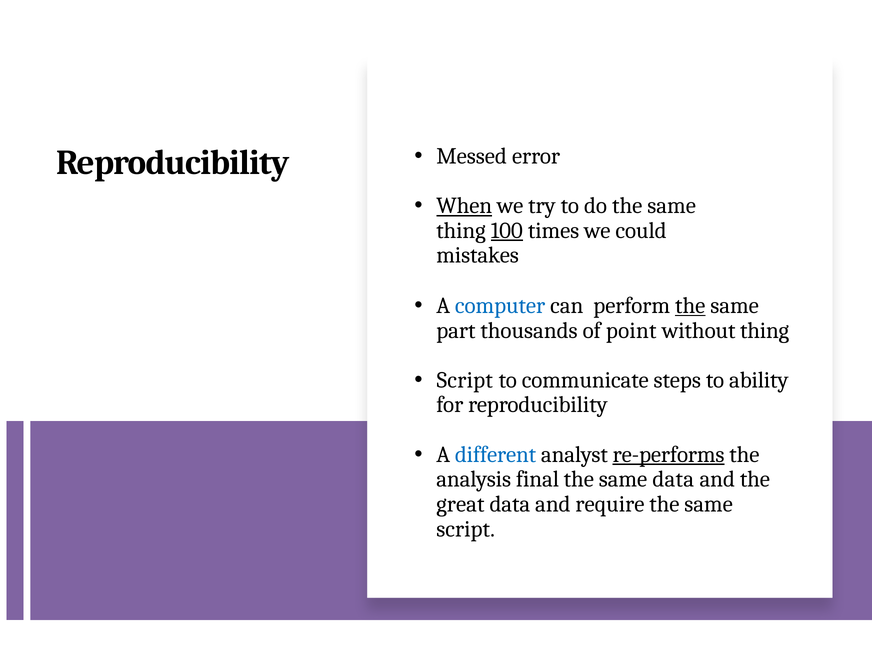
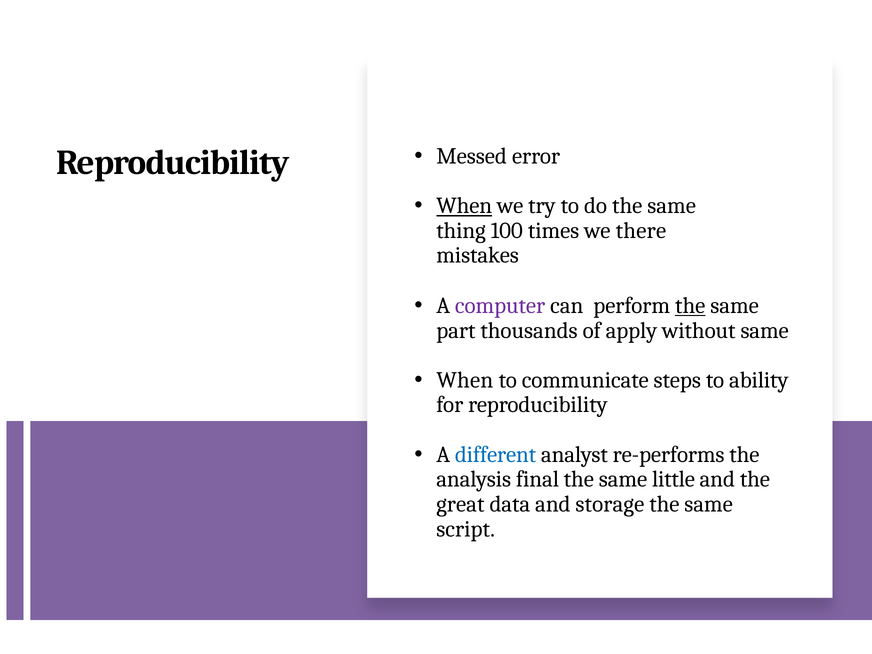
100 underline: present -> none
could: could -> there
computer colour: blue -> purple
point: point -> apply
without thing: thing -> same
Script at (465, 380): Script -> When
re-performs underline: present -> none
same data: data -> little
require: require -> storage
